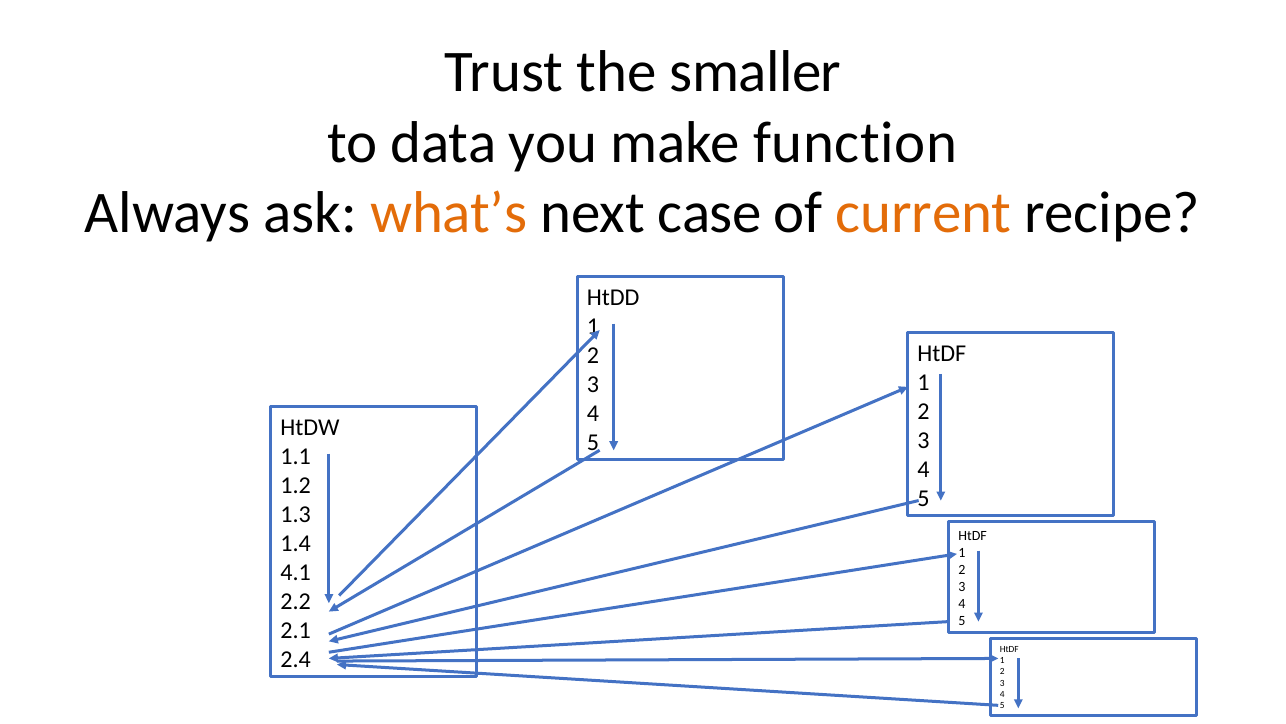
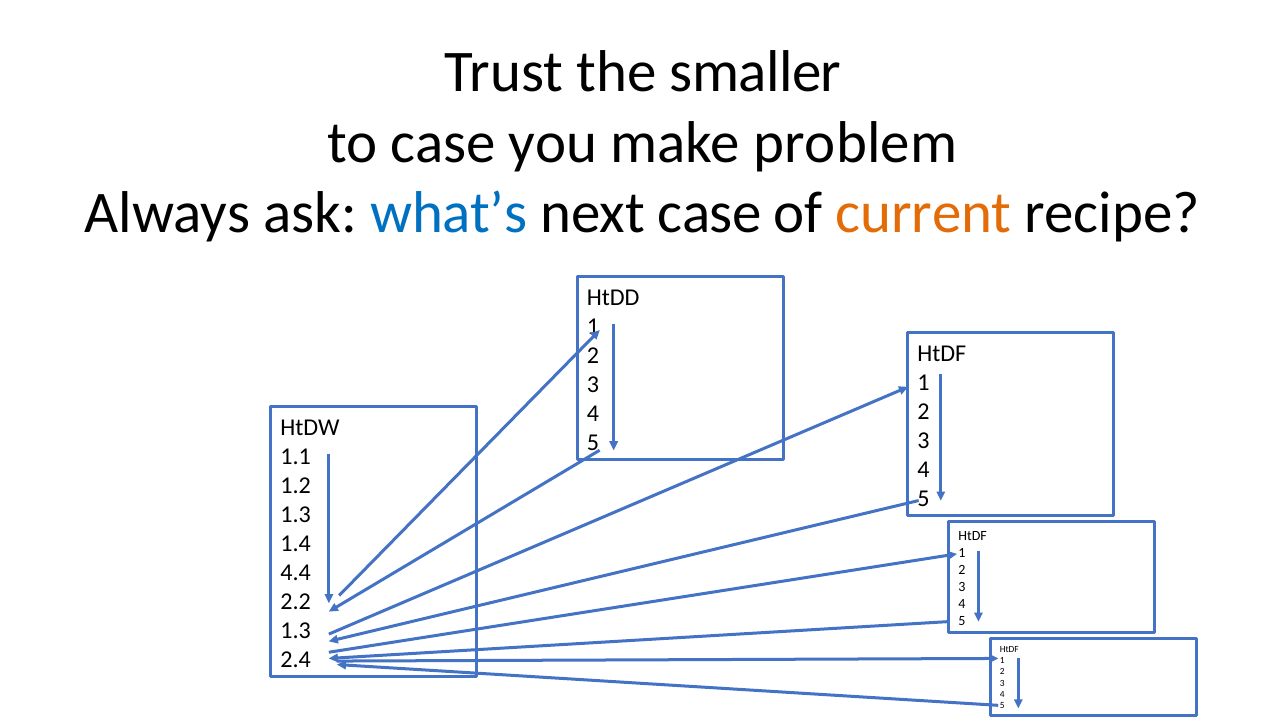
to data: data -> case
function: function -> problem
what’s colour: orange -> blue
4.1: 4.1 -> 4.4
2.1 at (296, 630): 2.1 -> 1.3
